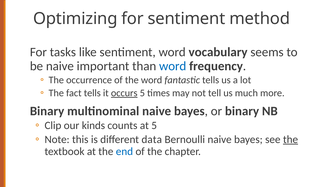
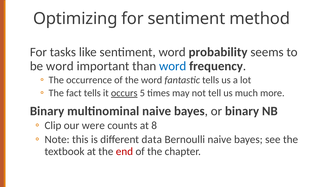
vocabulary: vocabulary -> probability
be naive: naive -> word
kinds: kinds -> were
at 5: 5 -> 8
the at (291, 139) underline: present -> none
end colour: blue -> red
